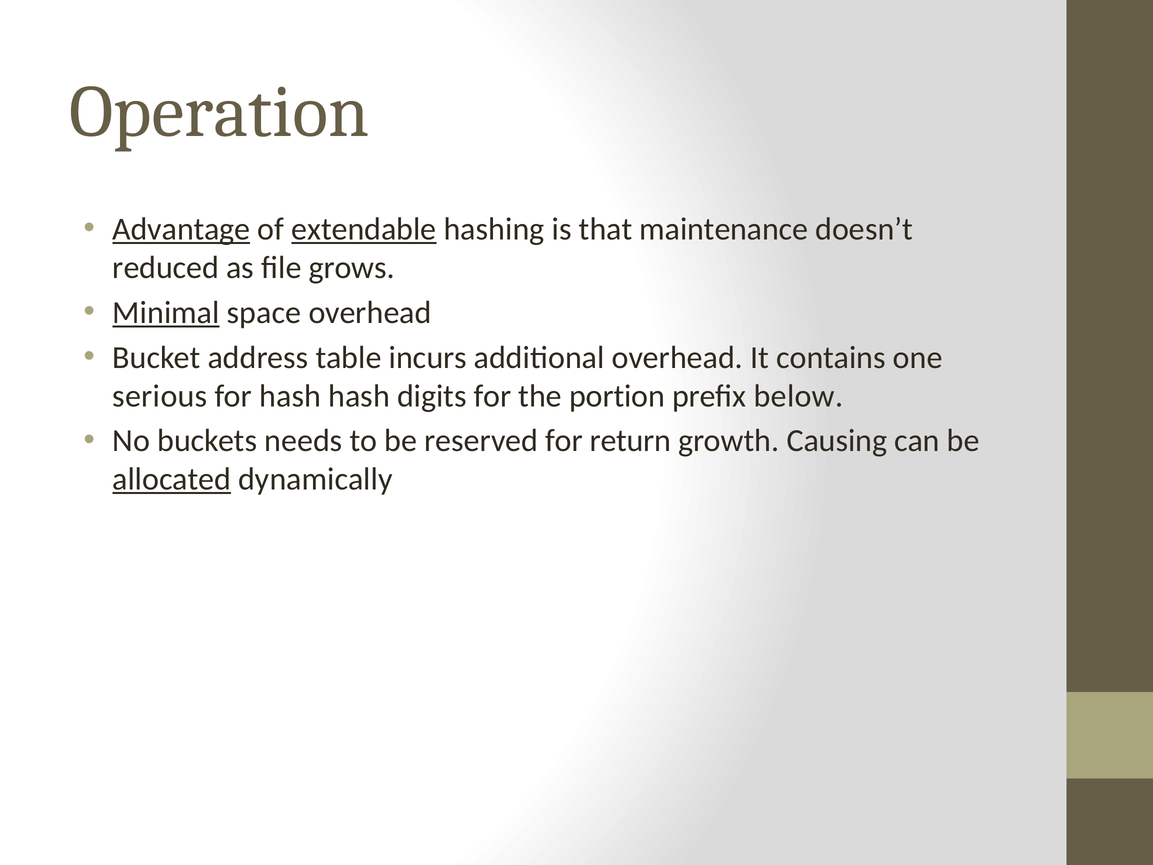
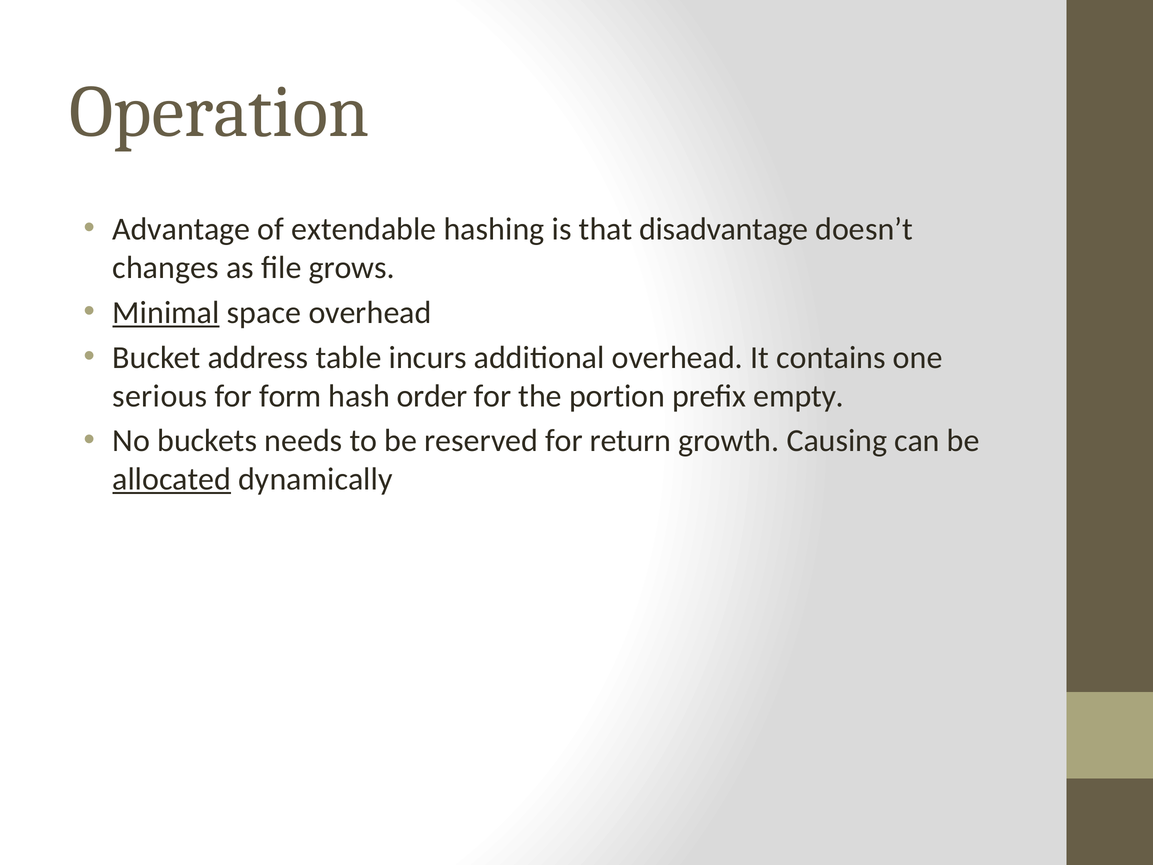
Advantage underline: present -> none
extendable underline: present -> none
maintenance: maintenance -> disadvantage
reduced: reduced -> changes
for hash: hash -> form
digits: digits -> order
below: below -> empty
